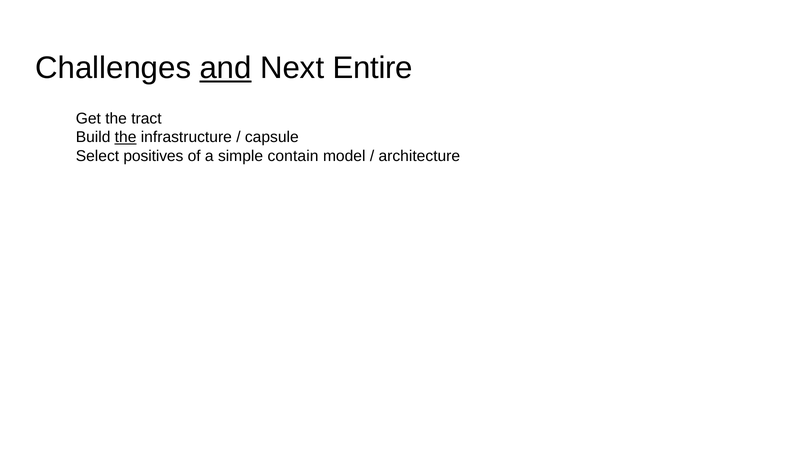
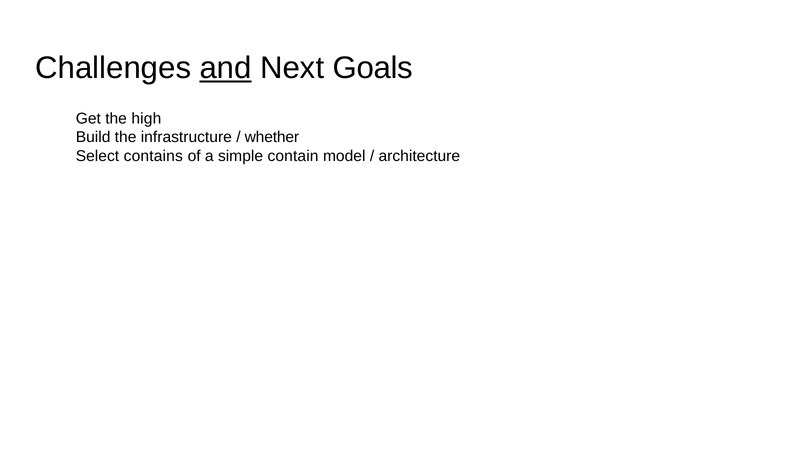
Entire: Entire -> Goals
tract: tract -> high
the at (126, 137) underline: present -> none
capsule: capsule -> whether
positives: positives -> contains
